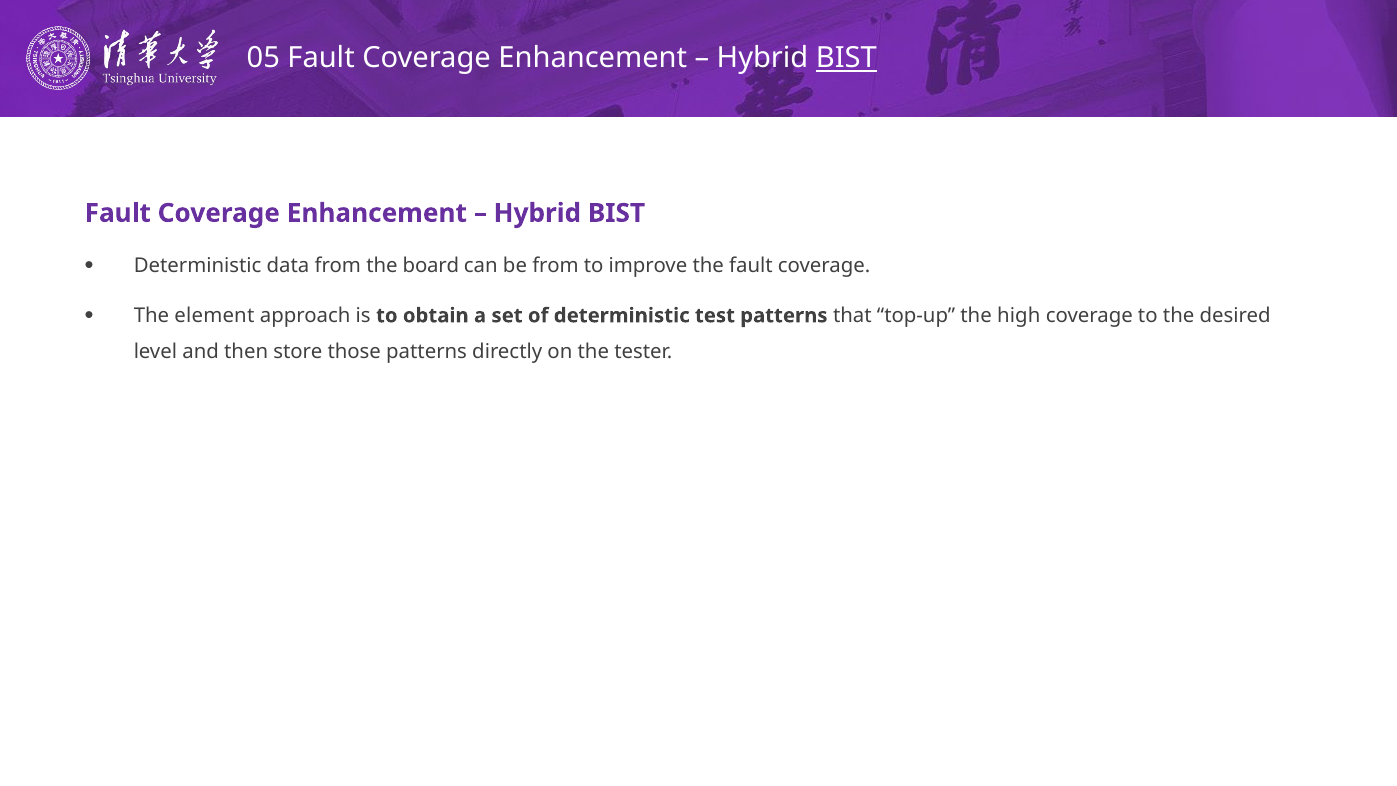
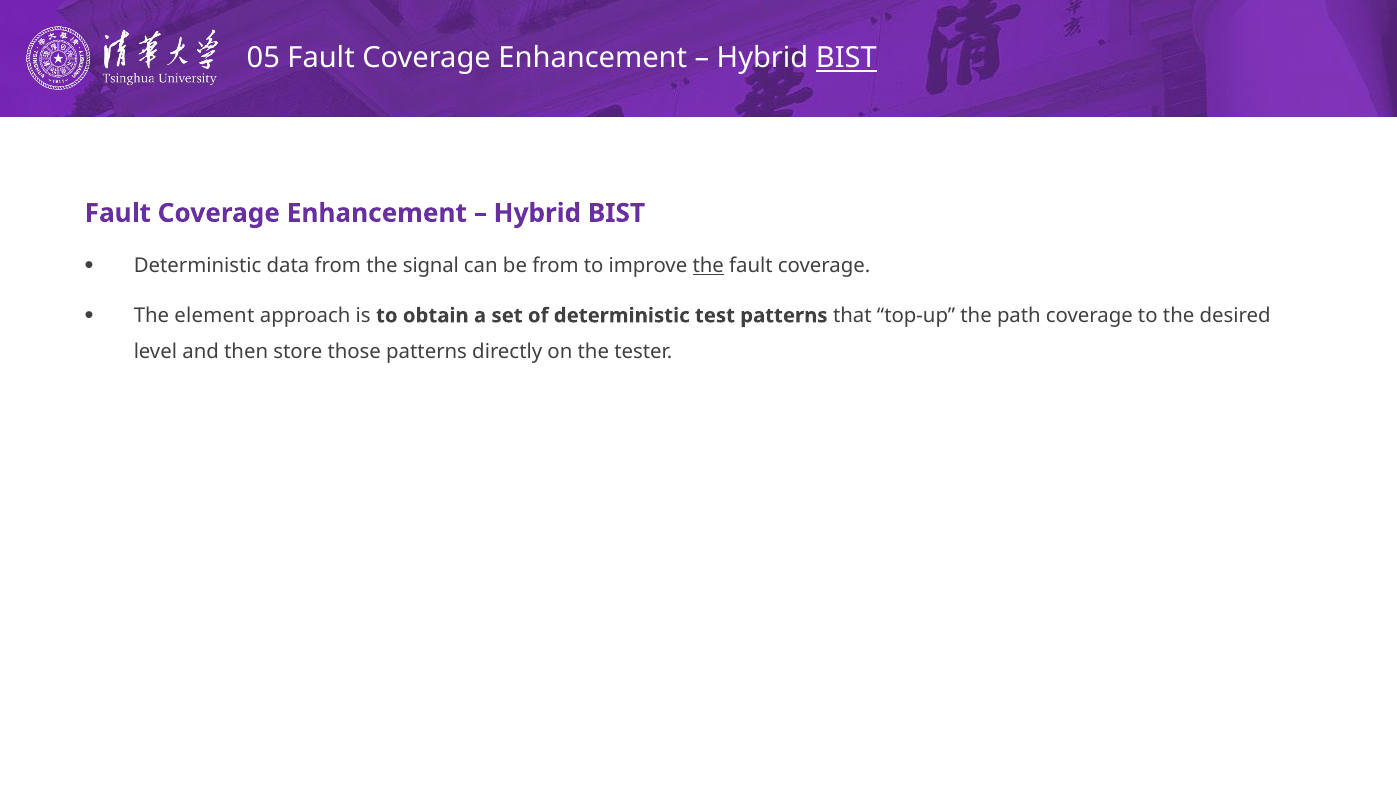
board: board -> signal
the at (708, 266) underline: none -> present
high: high -> path
